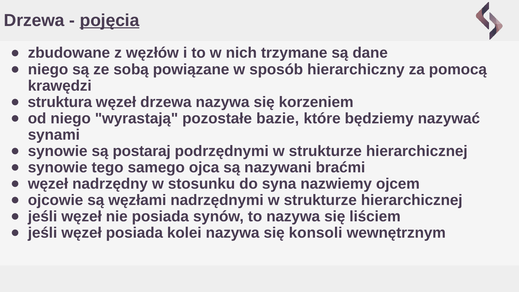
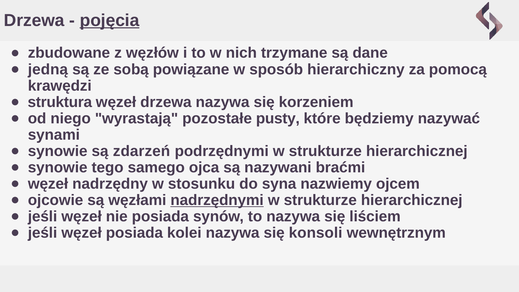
niego at (48, 69): niego -> jedną
bazie: bazie -> pusty
postaraj: postaraj -> zdarzeń
nadrzędnymi underline: none -> present
